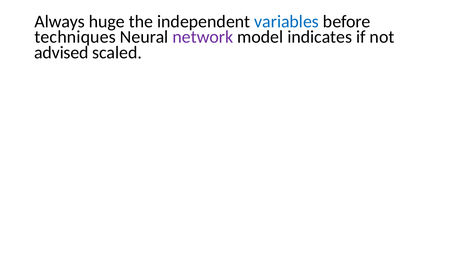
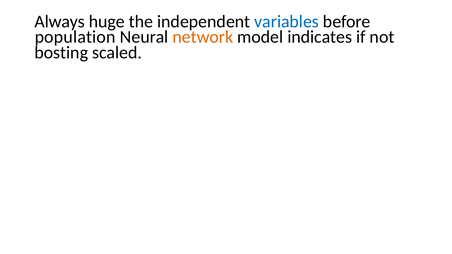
techniques: techniques -> population
network colour: purple -> orange
advised: advised -> bosting
